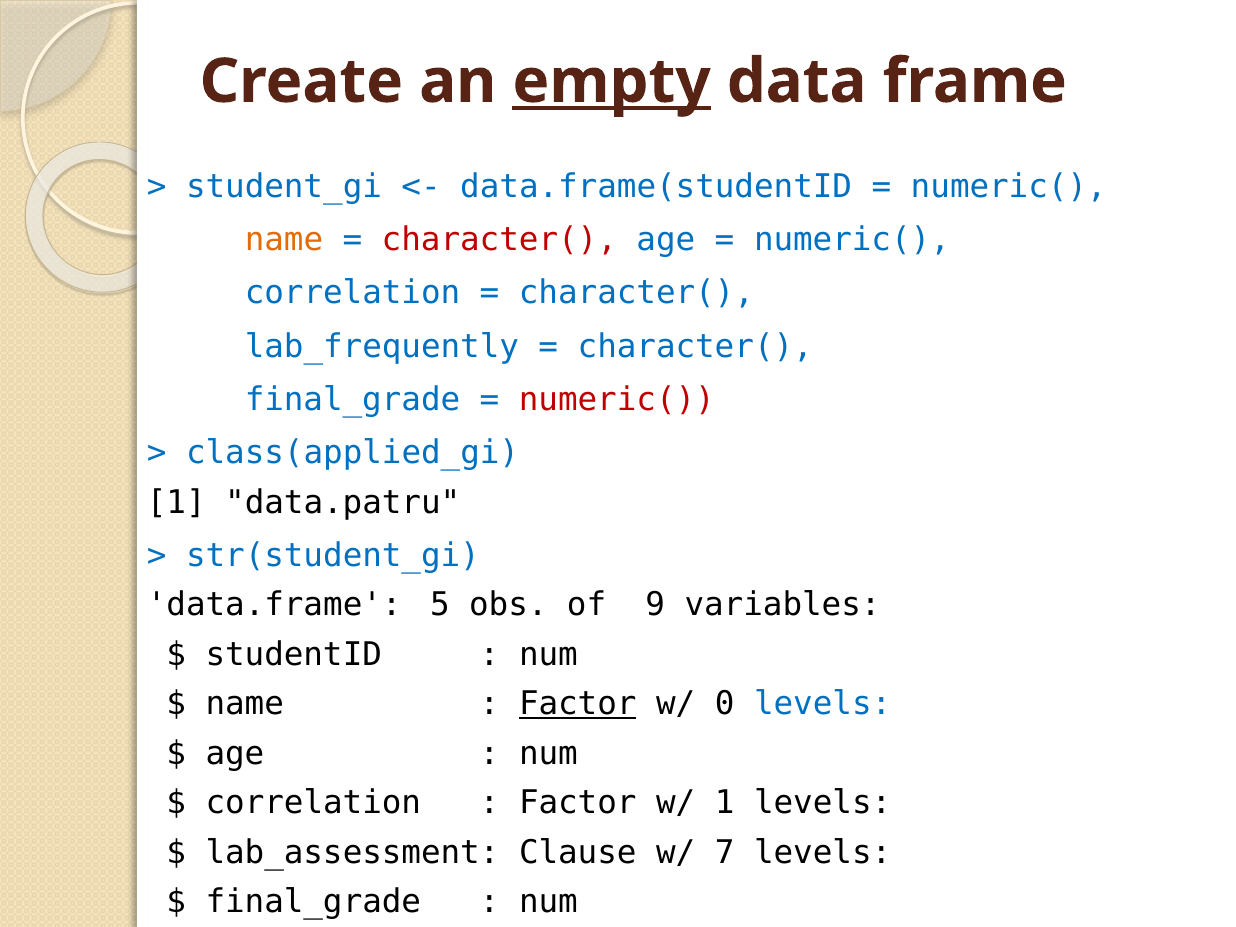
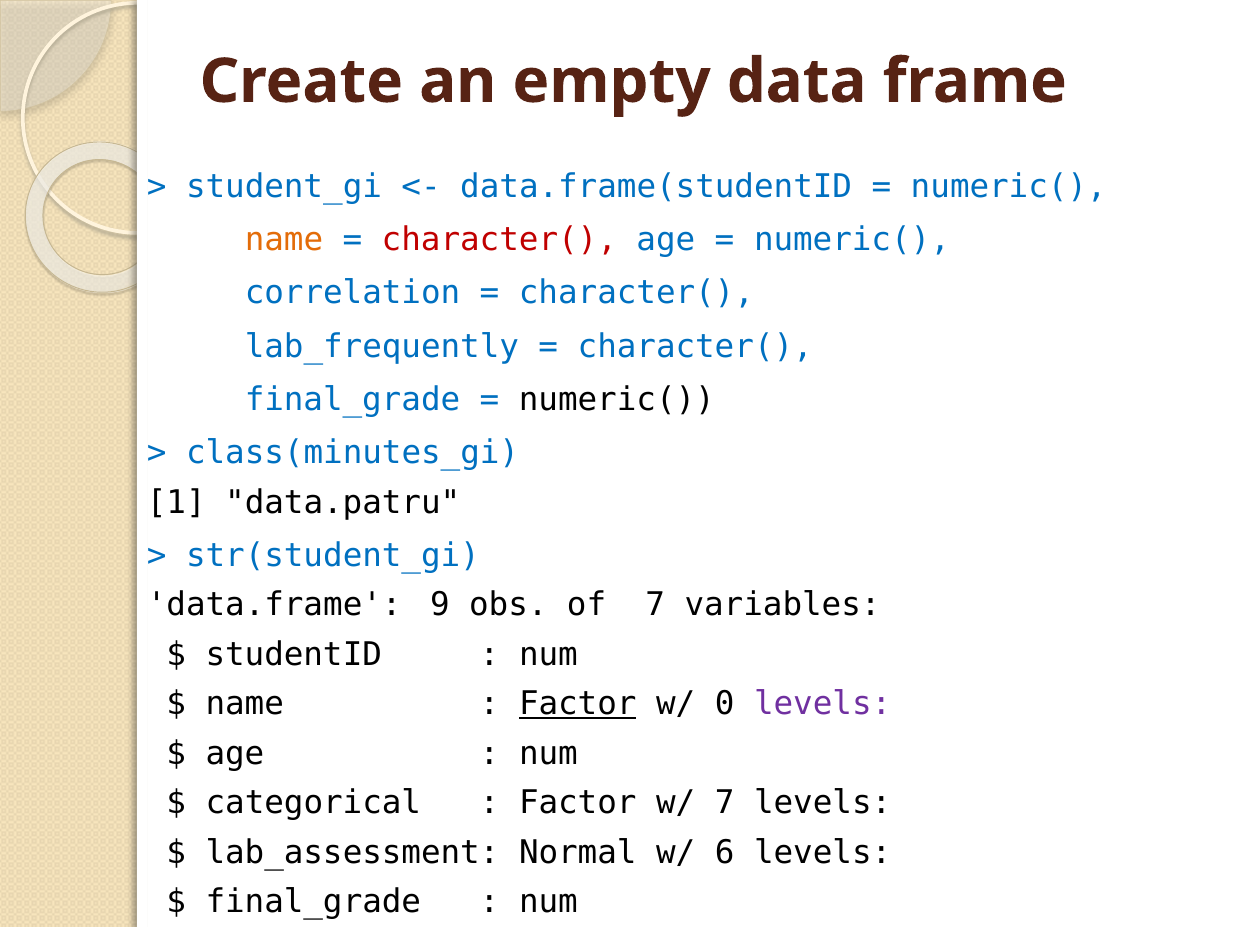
empty underline: present -> none
numeric( at (617, 400) colour: red -> black
class(applied_gi: class(applied_gi -> class(minutes_gi
5: 5 -> 9
of 9: 9 -> 7
levels at (823, 704) colour: blue -> purple
correlation at (313, 803): correlation -> categorical
w/ 1: 1 -> 7
Clause: Clause -> Normal
7: 7 -> 6
